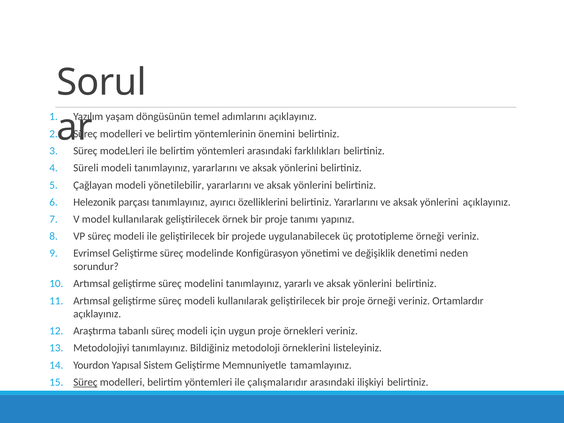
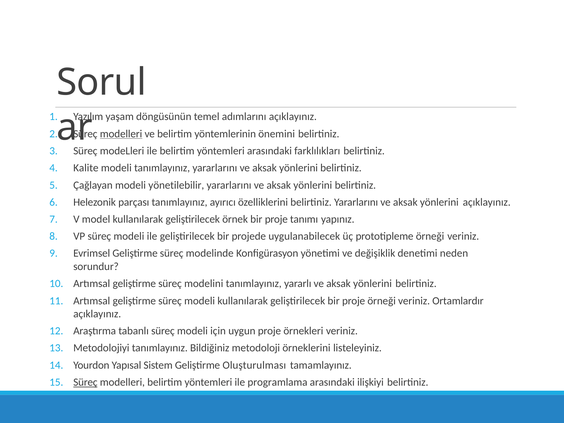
modelleri at (121, 134) underline: none -> present
Süreli: Süreli -> Kalite
Memnuniyetle: Memnuniyetle -> Oluşturulması
çalışmalarıdır: çalışmalarıdır -> programlama
